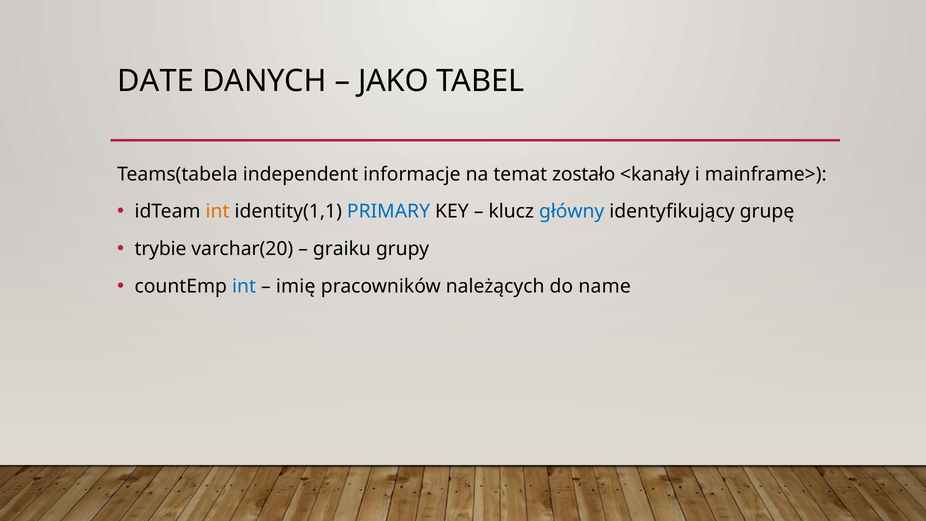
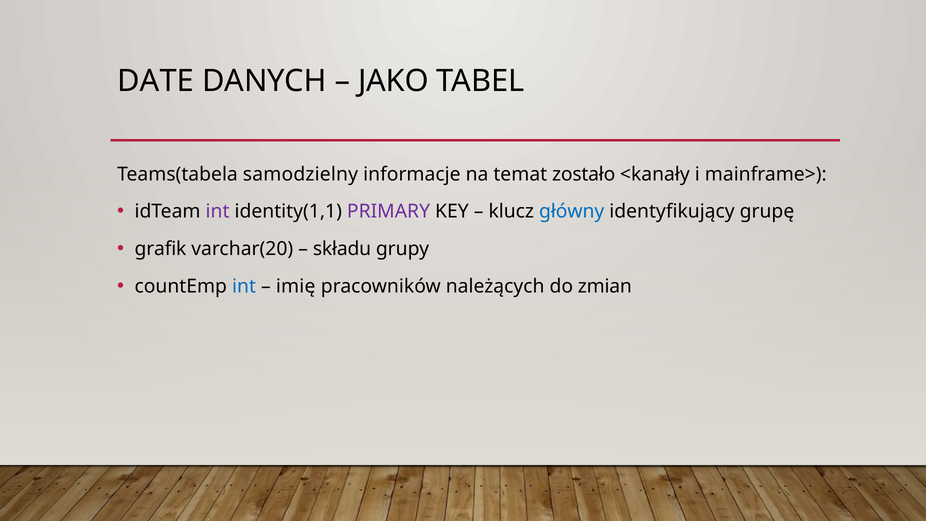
independent: independent -> samodzielny
int at (218, 212) colour: orange -> purple
PRIMARY colour: blue -> purple
trybie: trybie -> grafik
graiku: graiku -> składu
name: name -> zmian
